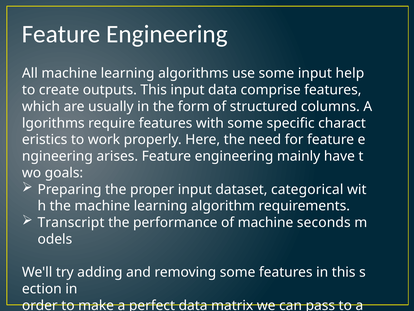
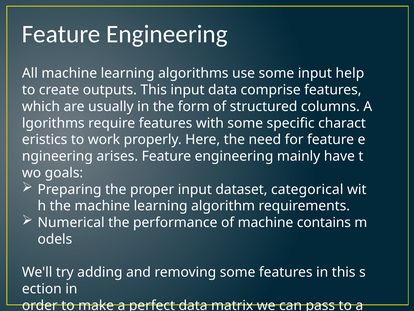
Transcript: Transcript -> Numerical
seconds: seconds -> contains
